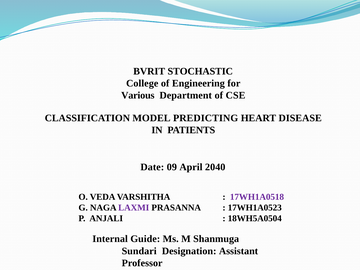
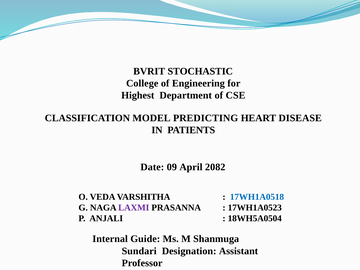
Various: Various -> Highest
2040: 2040 -> 2082
17WH1A0518 colour: purple -> blue
